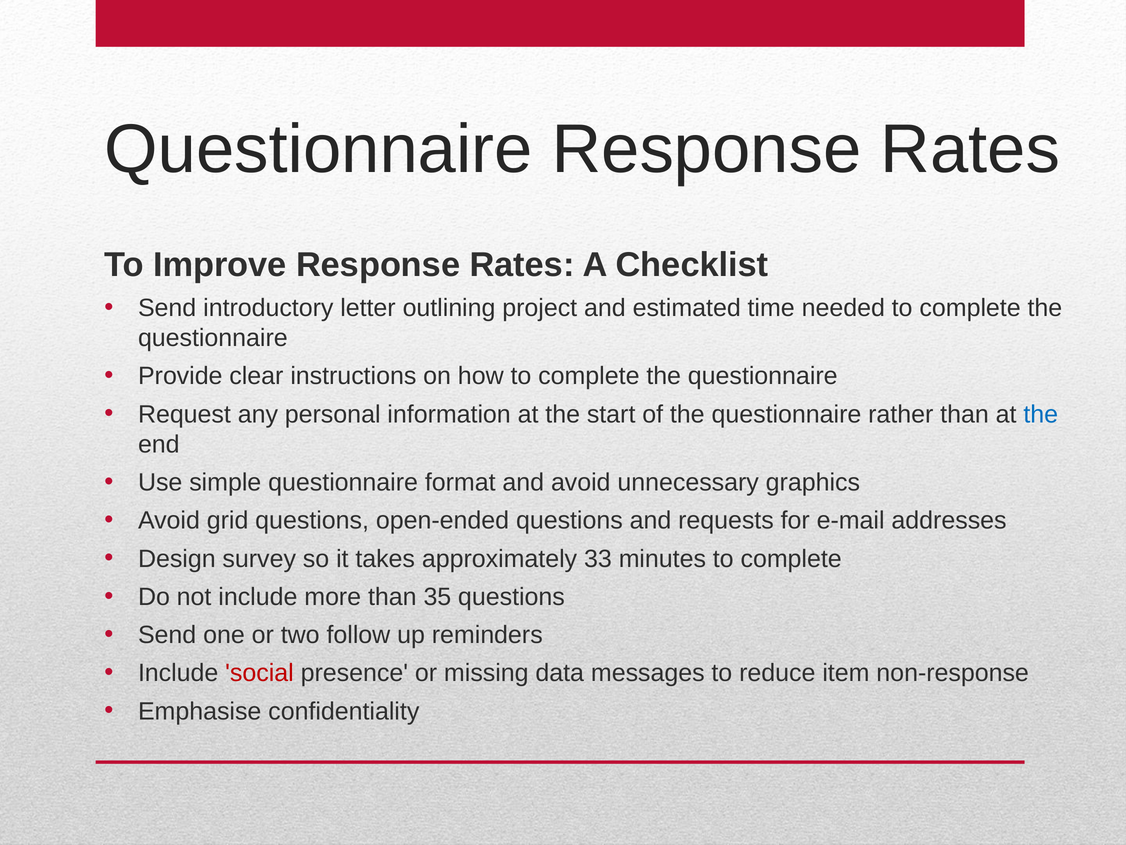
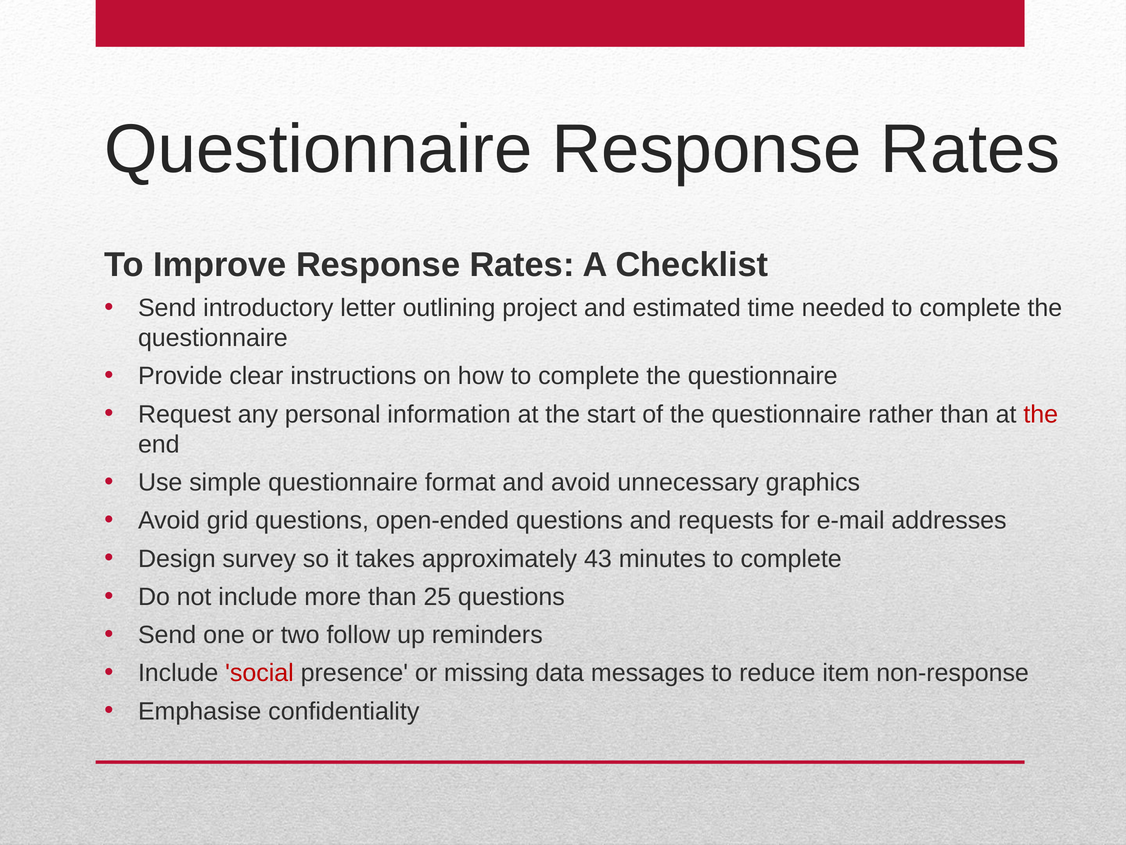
the at (1041, 414) colour: blue -> red
33: 33 -> 43
35: 35 -> 25
